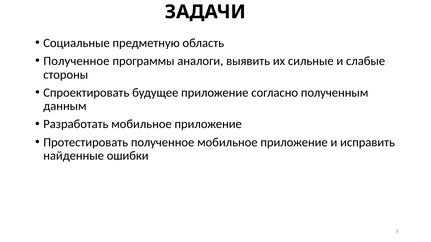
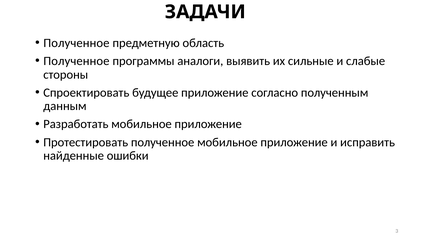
Социальные at (77, 43): Социальные -> Полученное
